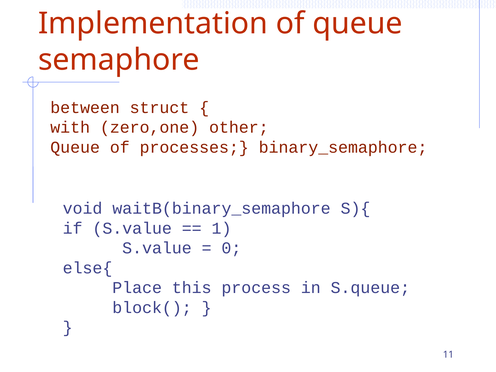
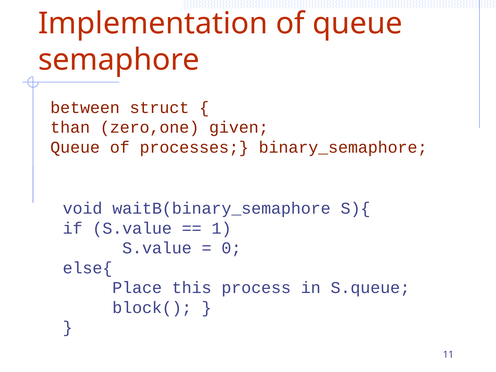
with: with -> than
other: other -> given
